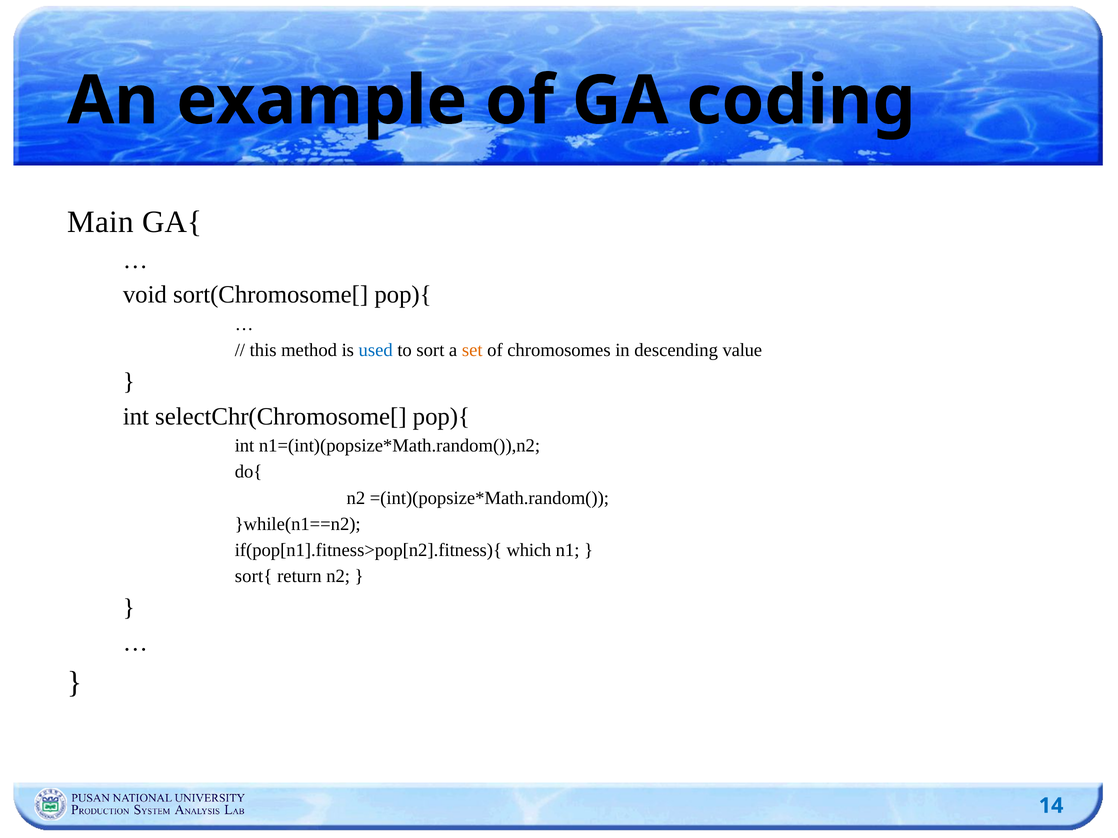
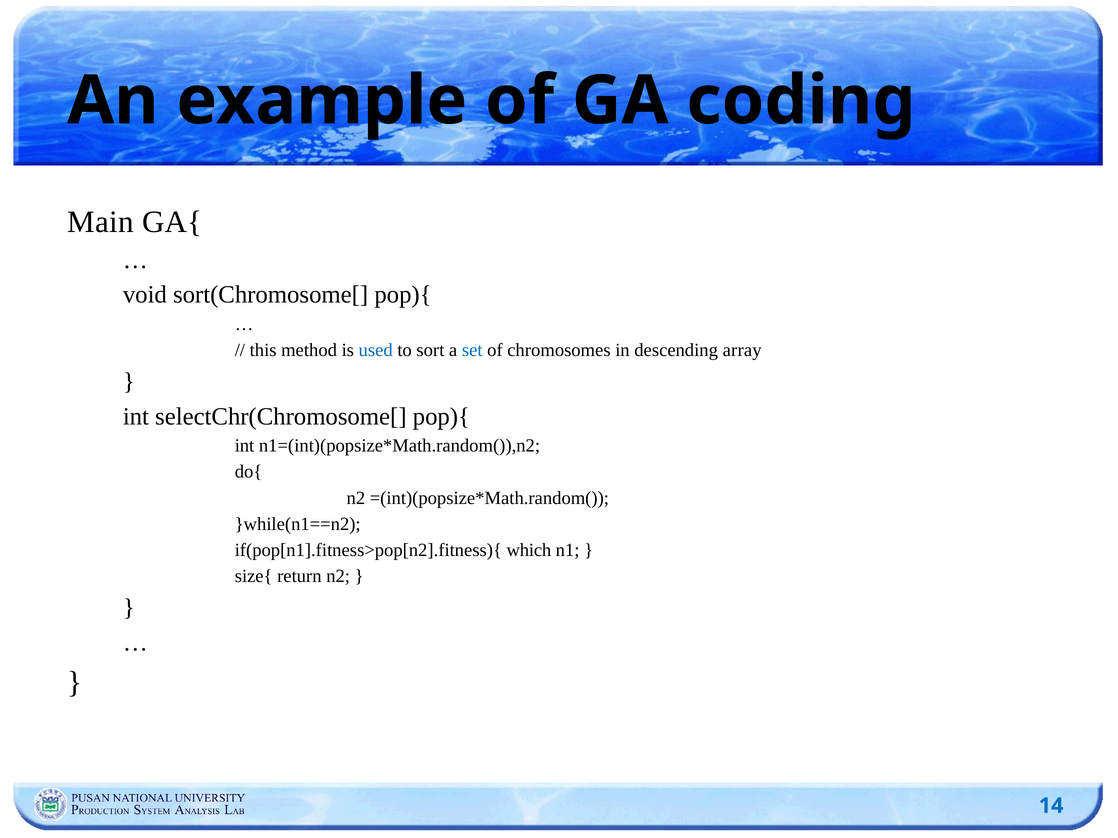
set colour: orange -> blue
value: value -> array
sort{: sort{ -> size{
